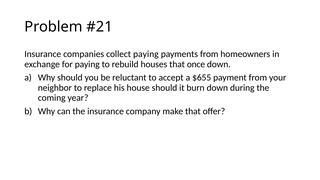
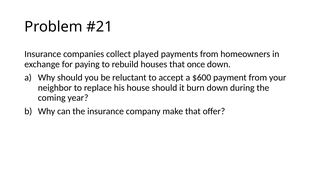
collect paying: paying -> played
$655: $655 -> $600
